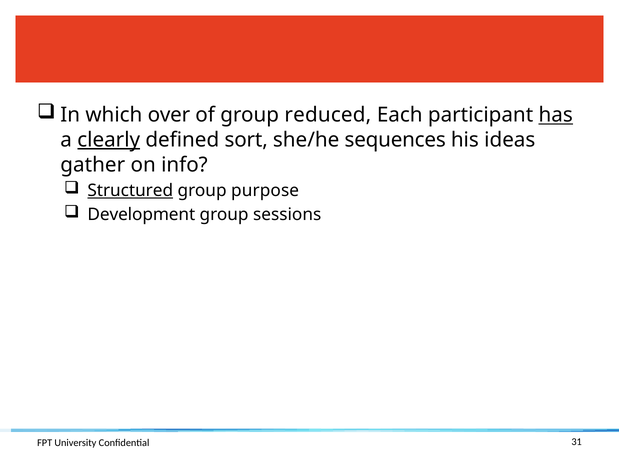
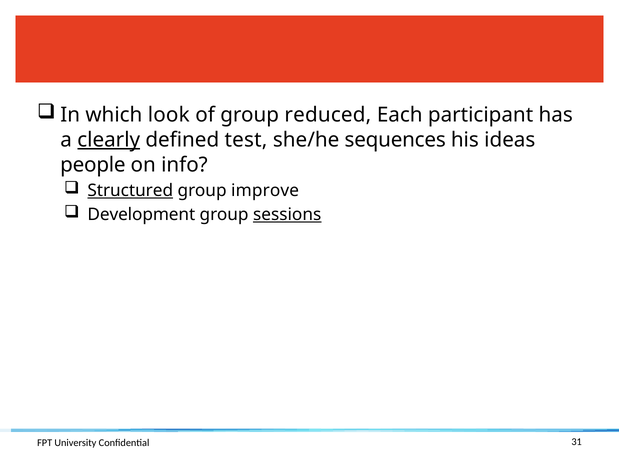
over: over -> look
has underline: present -> none
sort: sort -> test
gather: gather -> people
purpose: purpose -> improve
sessions underline: none -> present
